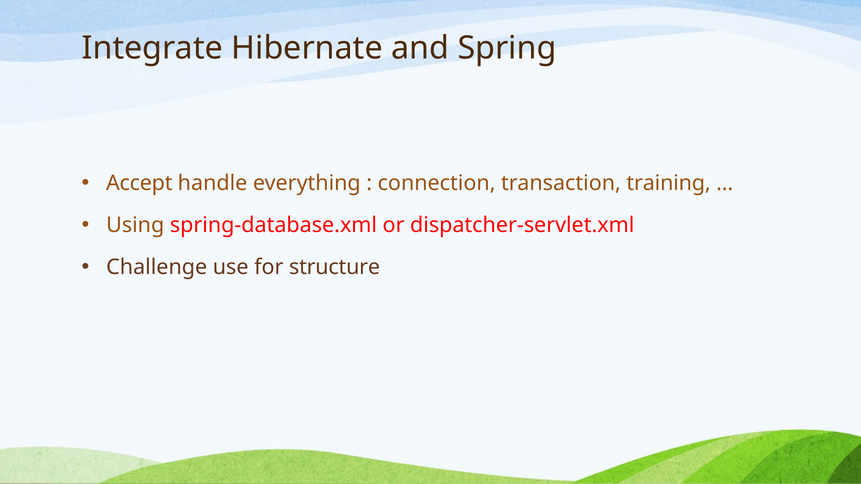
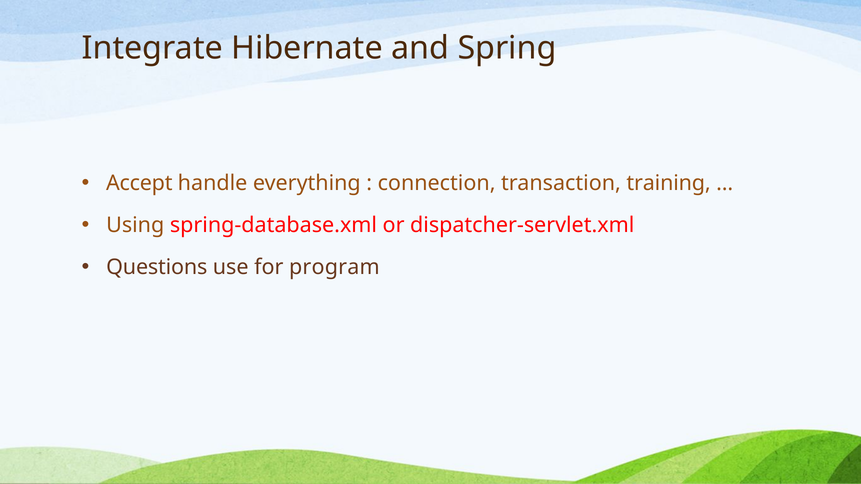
Challenge: Challenge -> Questions
structure: structure -> program
